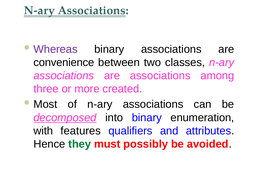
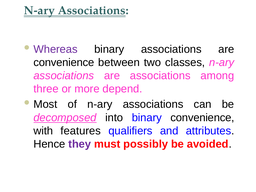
created: created -> depend
binary enumeration: enumeration -> convenience
they colour: green -> purple
